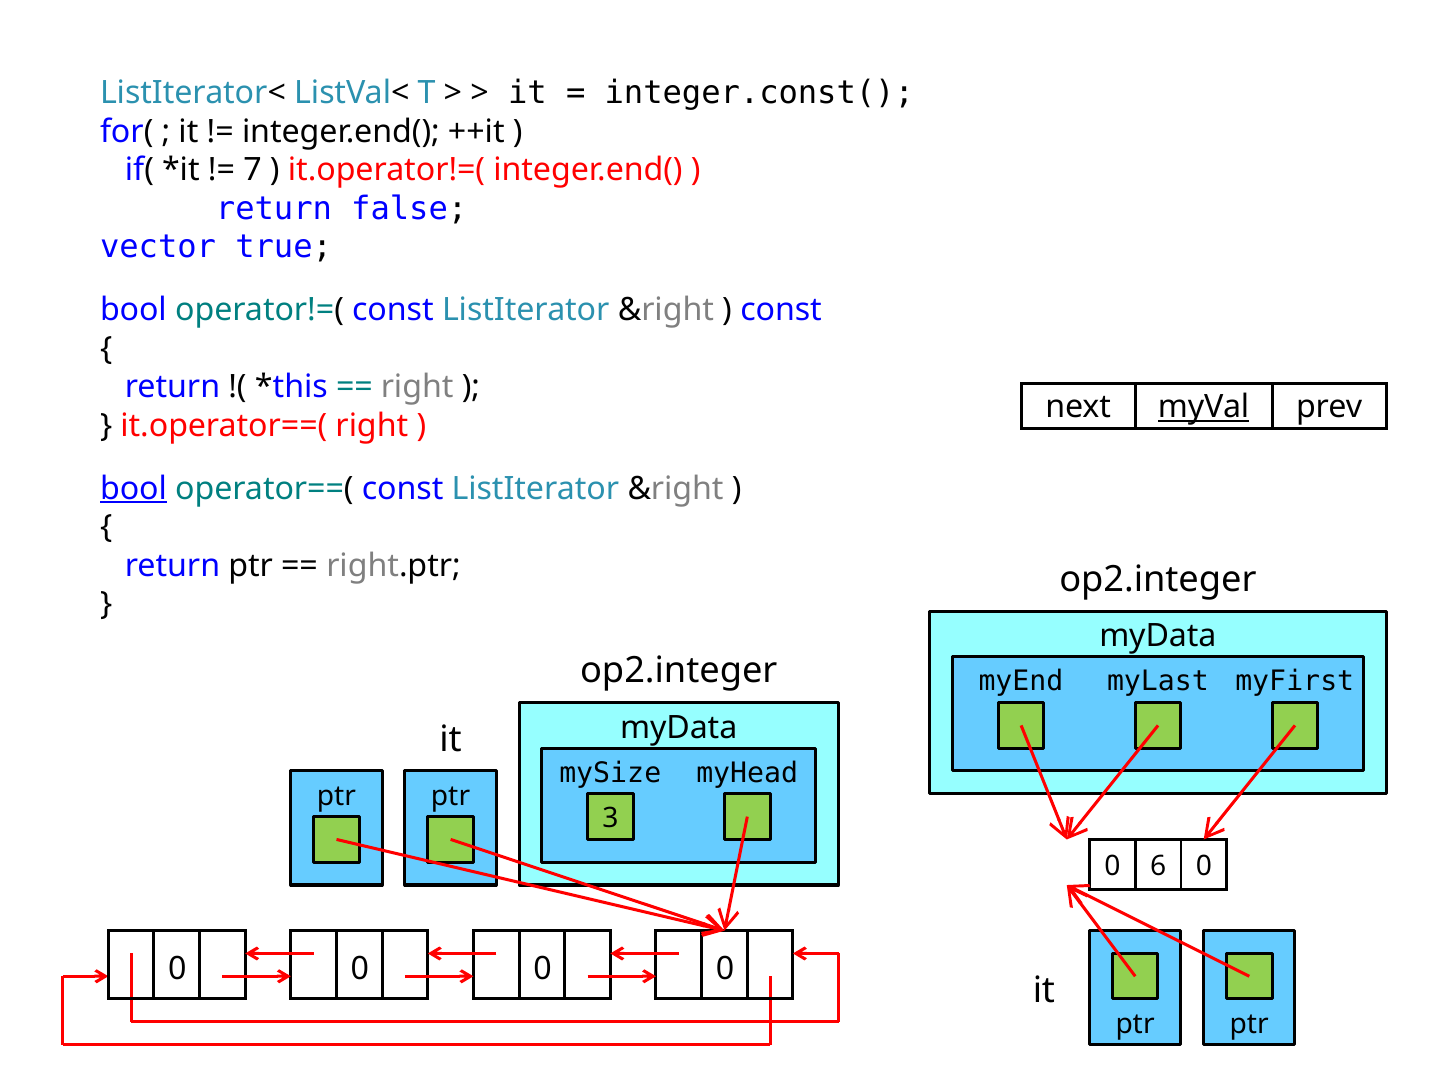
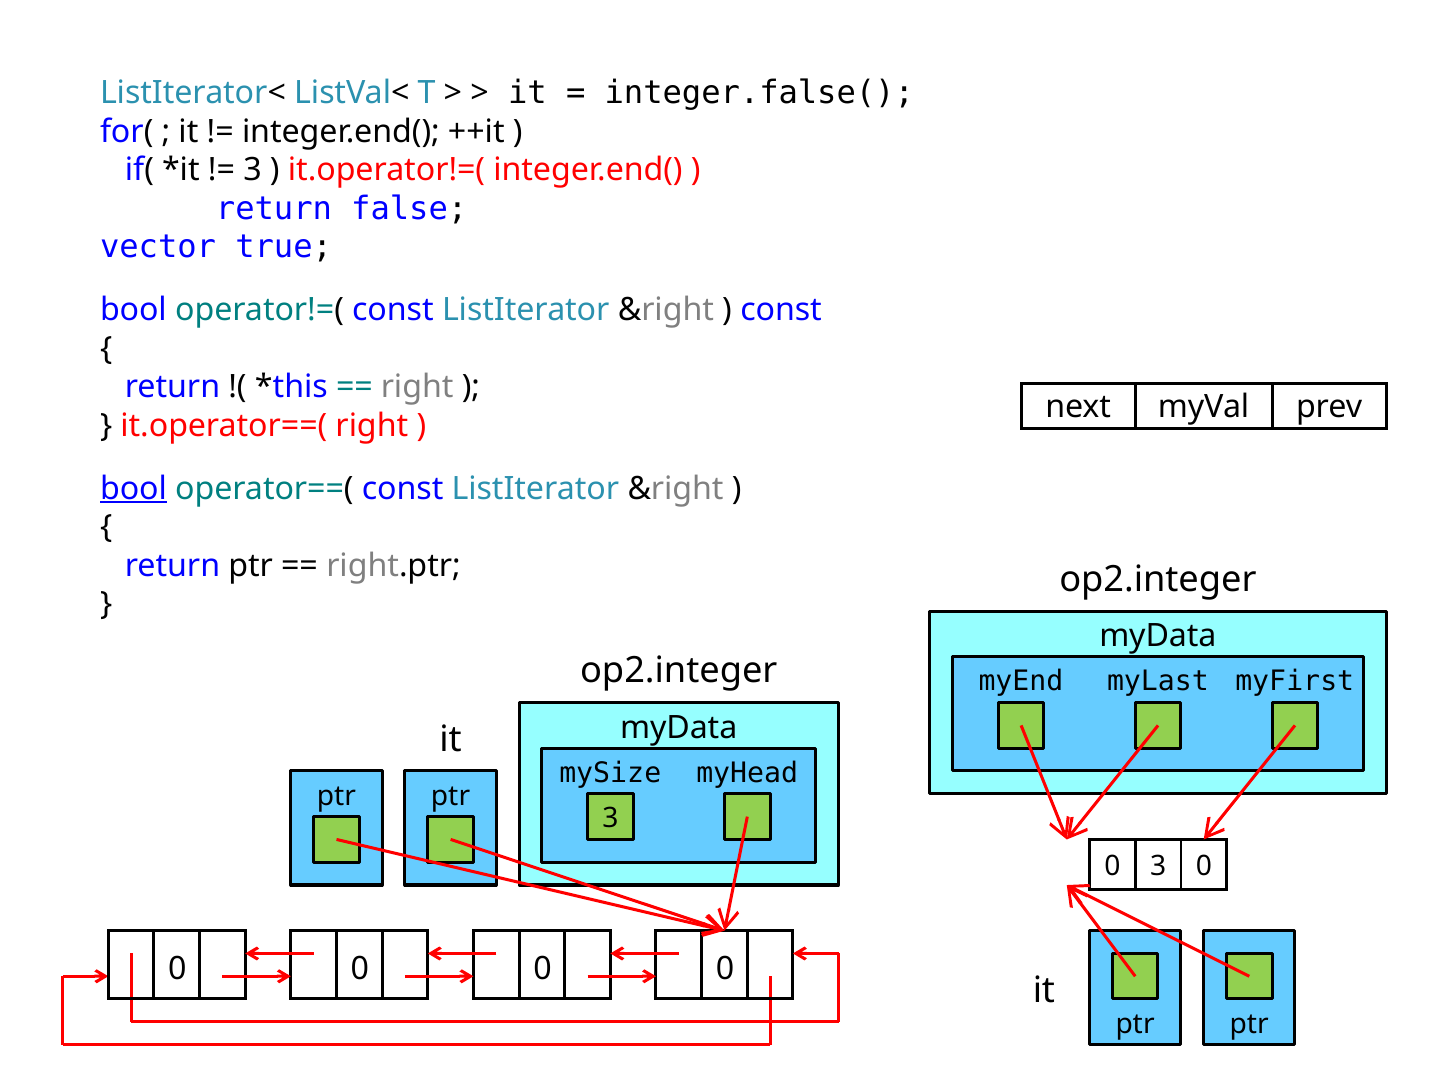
integer.const(: integer.const( -> integer.false(
7 at (252, 170): 7 -> 3
myVal underline: present -> none
0 6: 6 -> 3
